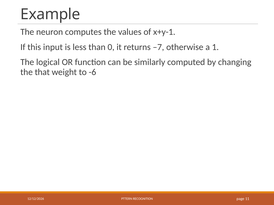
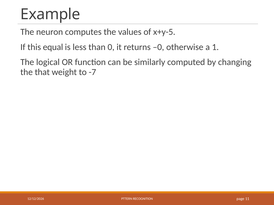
x+y-1: x+y-1 -> x+y-5
input: input -> equal
–7: –7 -> –0
-6: -6 -> -7
